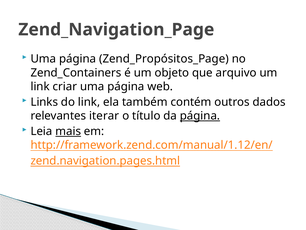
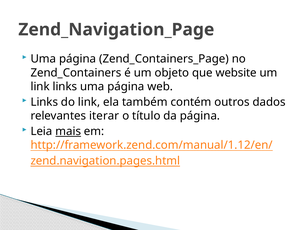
Zend_Propósitos_Page: Zend_Propósitos_Page -> Zend_Containers_Page
arquivo: arquivo -> website
link criar: criar -> links
página at (200, 116) underline: present -> none
